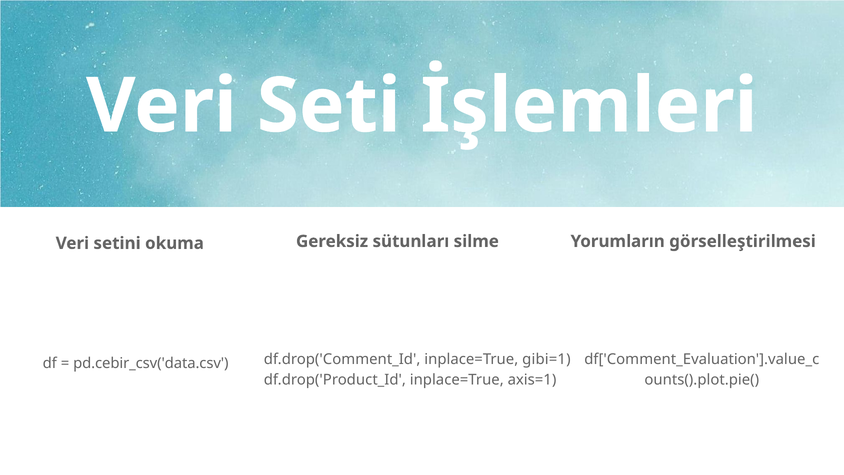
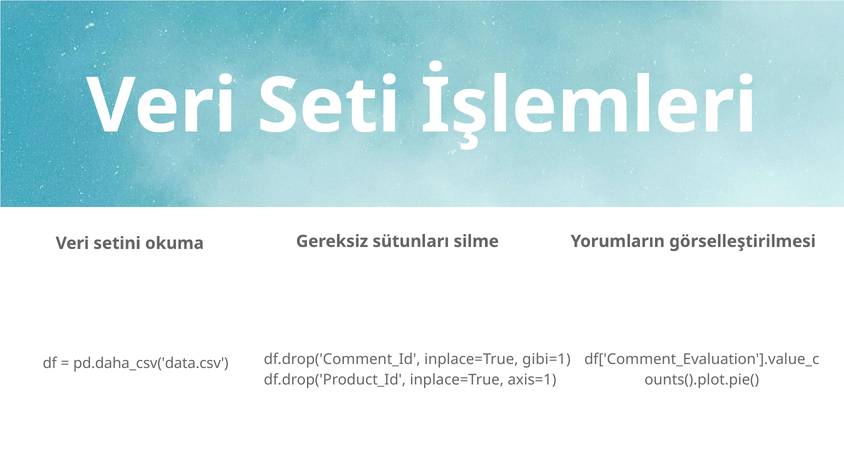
pd.cebir_csv('data.csv: pd.cebir_csv('data.csv -> pd.daha_csv('data.csv
